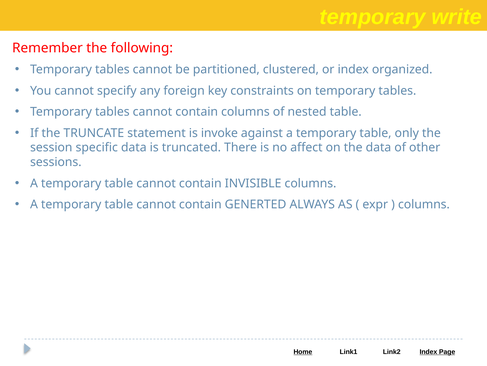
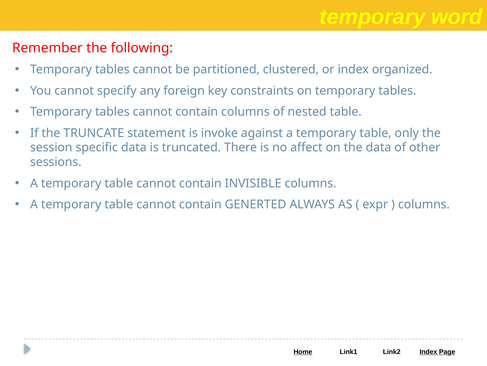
write: write -> word
